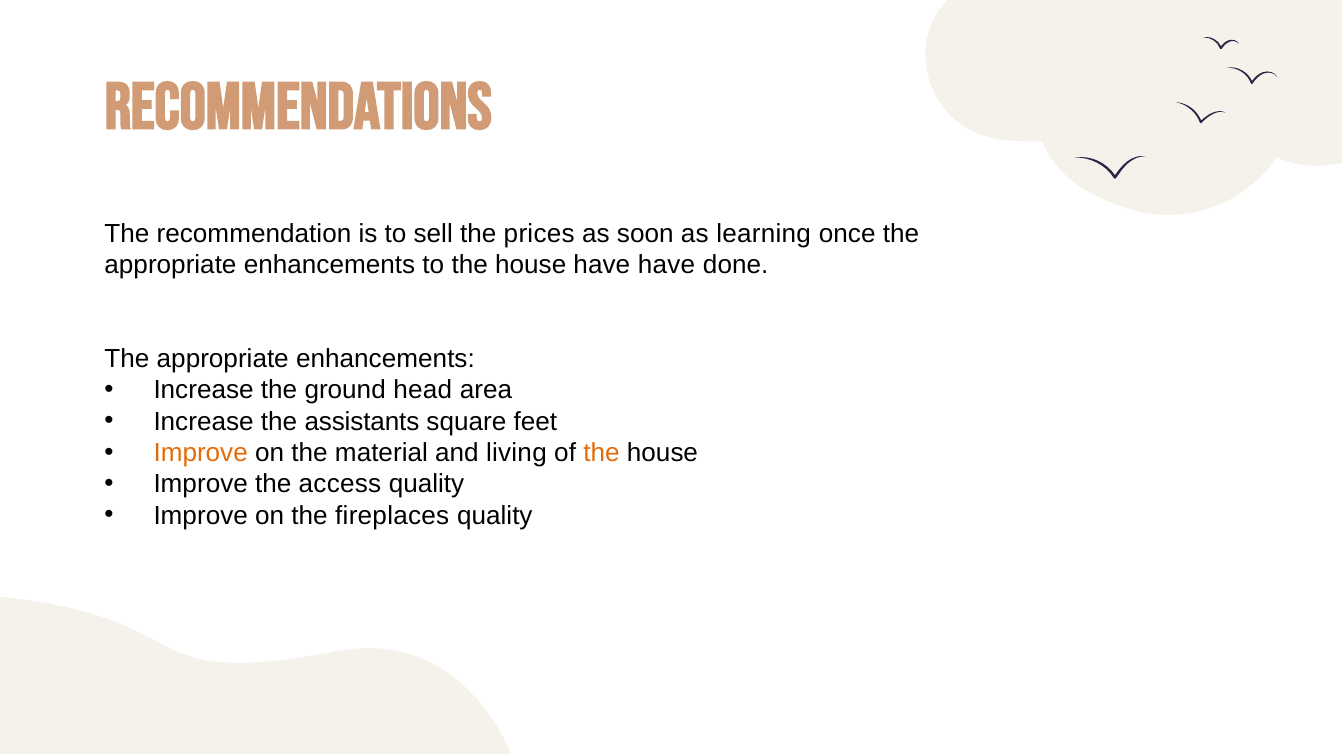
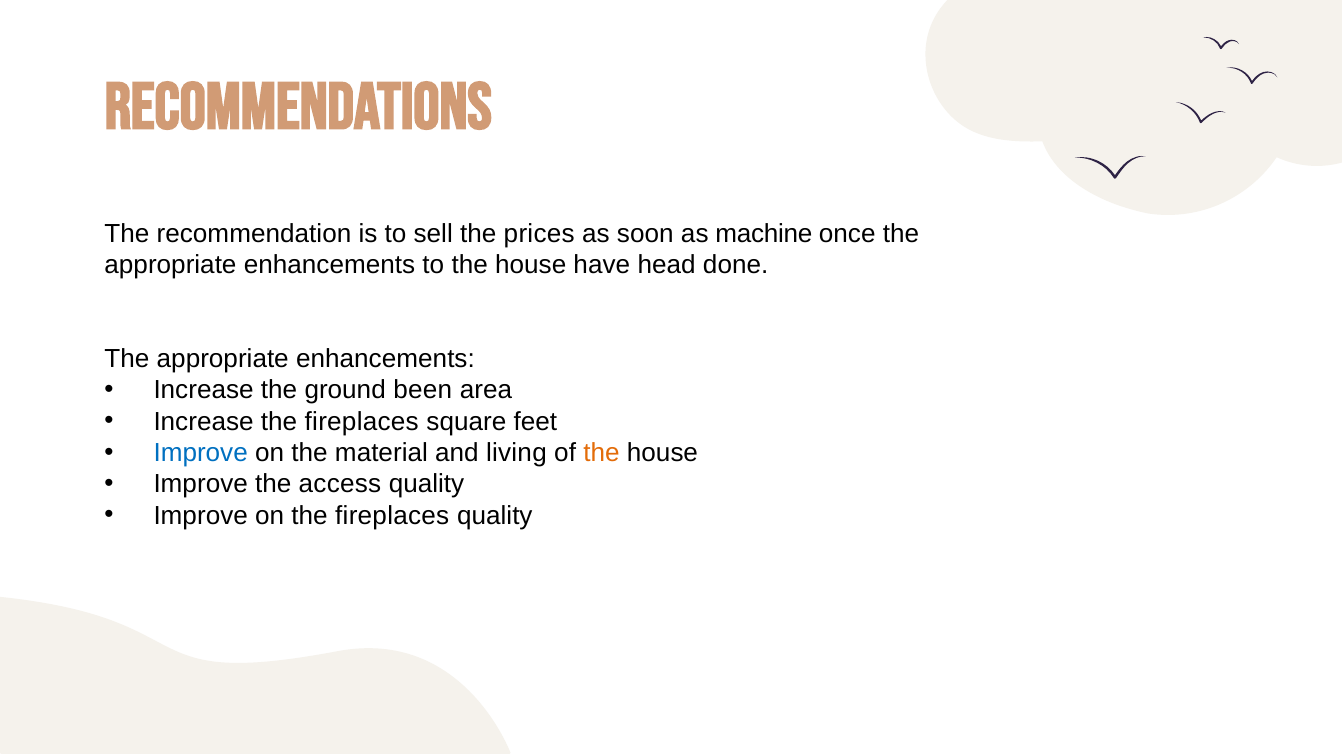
learning: learning -> machine
have have: have -> head
head: head -> been
Increase the assistants: assistants -> fireplaces
Improve at (201, 453) colour: orange -> blue
